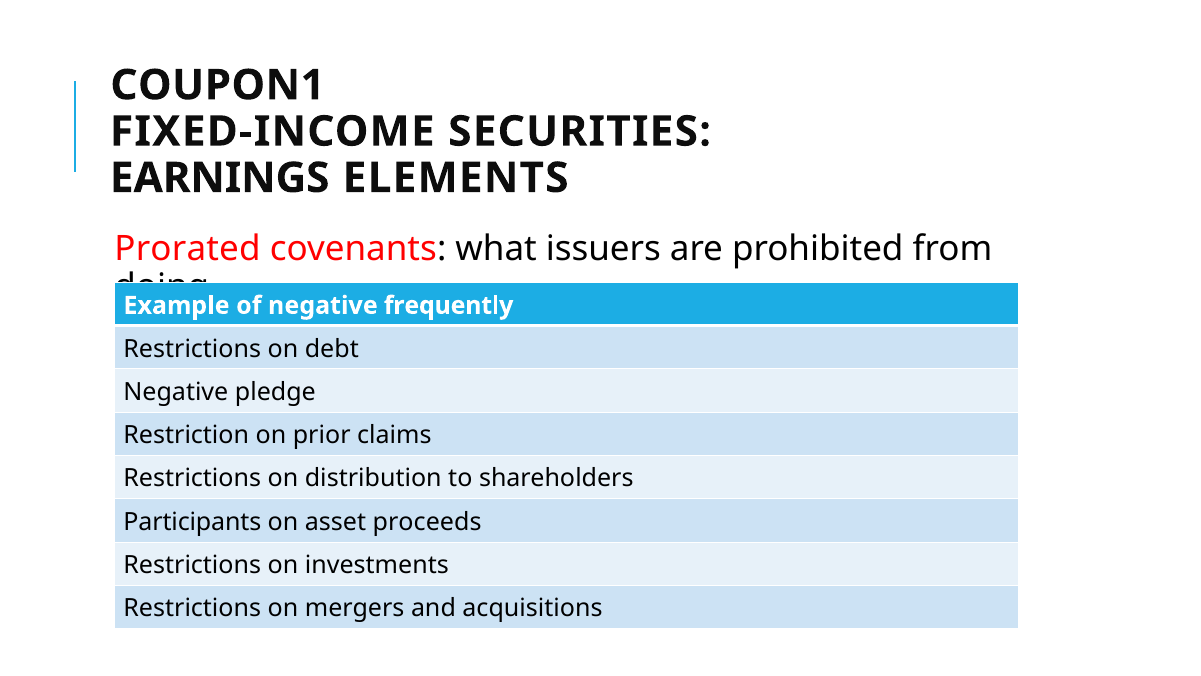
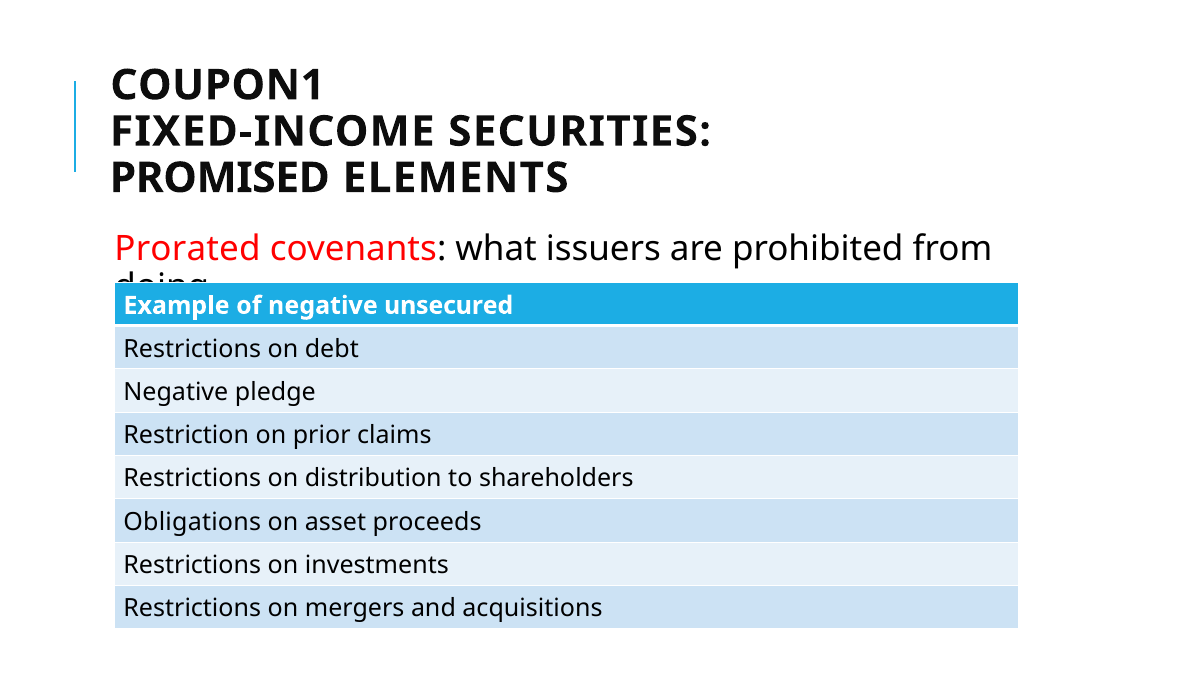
EARNINGS: EARNINGS -> PROMISED
frequently: frequently -> unsecured
Participants: Participants -> Obligations
